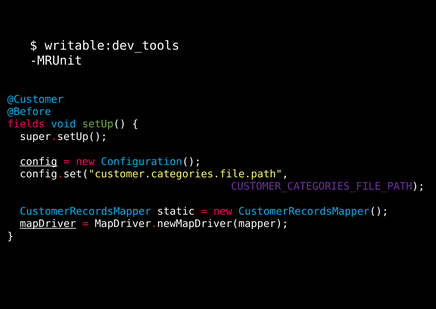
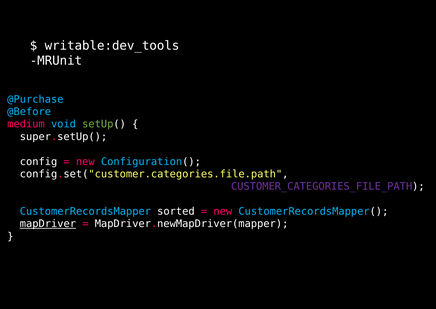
@Customer: @Customer -> @Purchase
fields: fields -> medium
config underline: present -> none
static: static -> sorted
